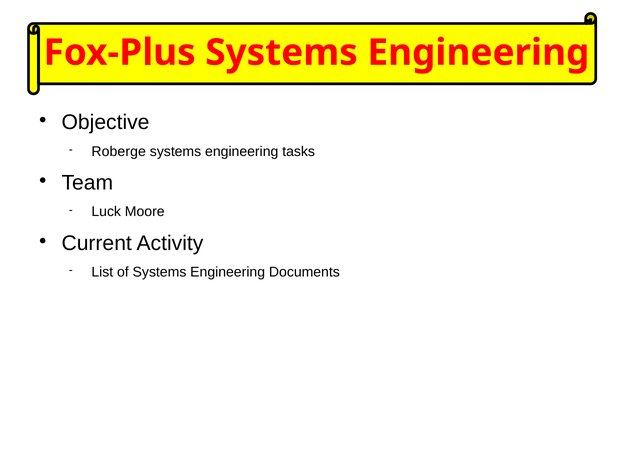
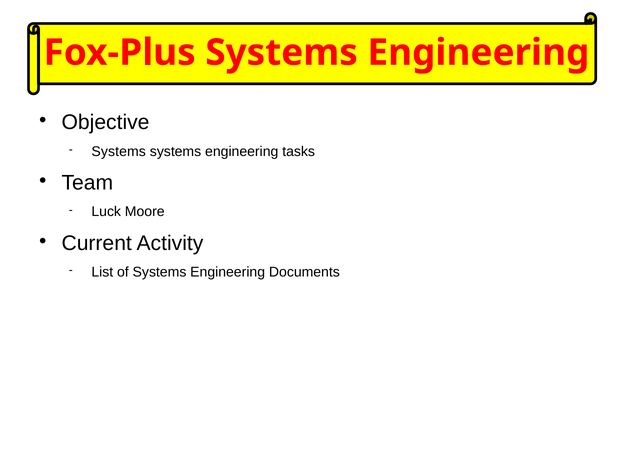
Roberge at (119, 151): Roberge -> Systems
